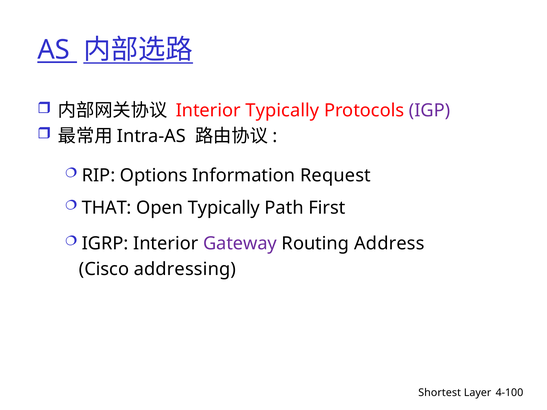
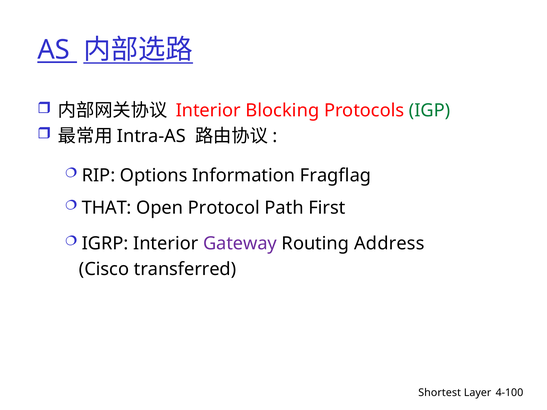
Interior Typically: Typically -> Blocking
IGP colour: purple -> green
Request: Request -> Fragflag
Open Typically: Typically -> Protocol
addressing: addressing -> transferred
